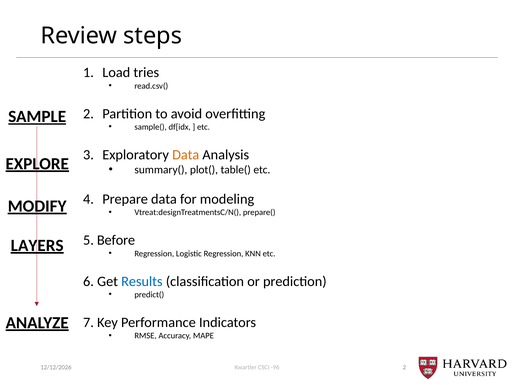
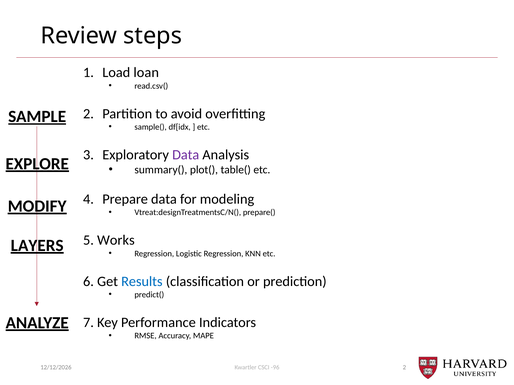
tries: tries -> loan
Data at (186, 155) colour: orange -> purple
Before: Before -> Works
